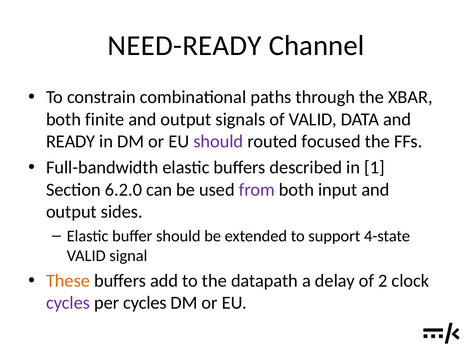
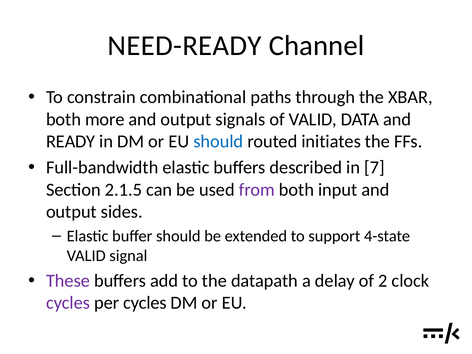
finite: finite -> more
should at (218, 141) colour: purple -> blue
focused: focused -> initiates
1: 1 -> 7
6.2.0: 6.2.0 -> 2.1.5
These colour: orange -> purple
